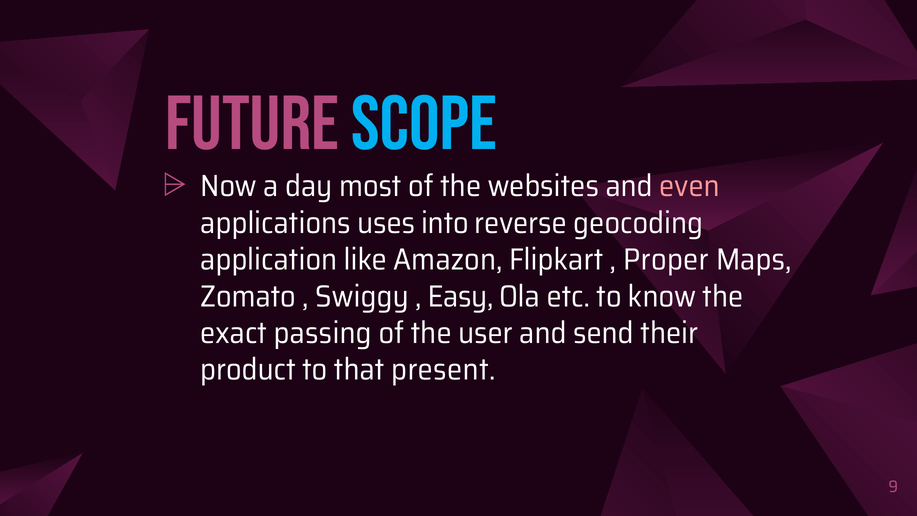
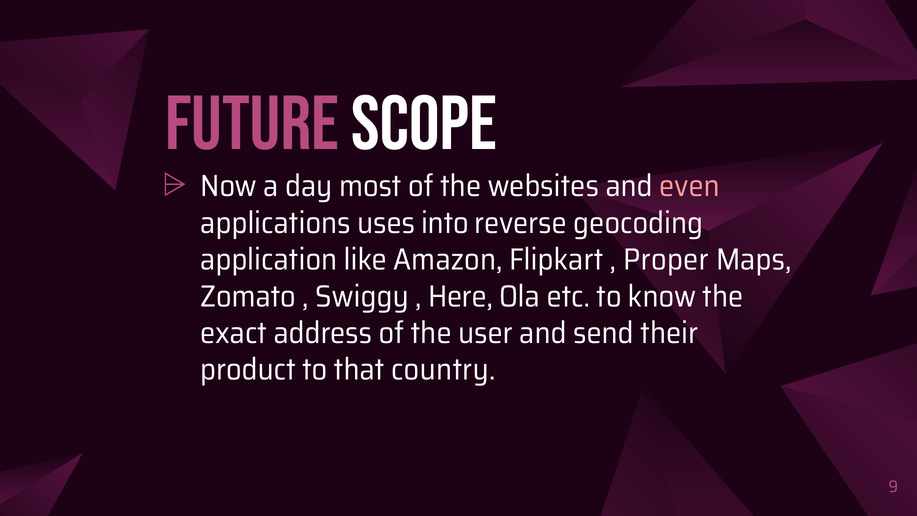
Scope colour: light blue -> white
Easy: Easy -> Here
passing: passing -> address
present: present -> country
